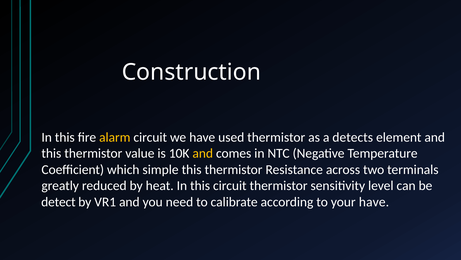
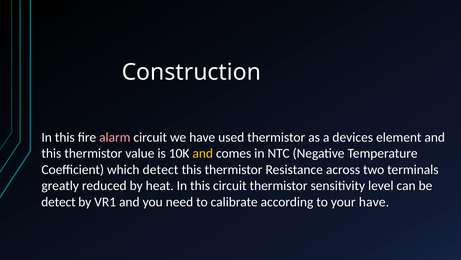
alarm colour: yellow -> pink
detects: detects -> devices
which simple: simple -> detect
